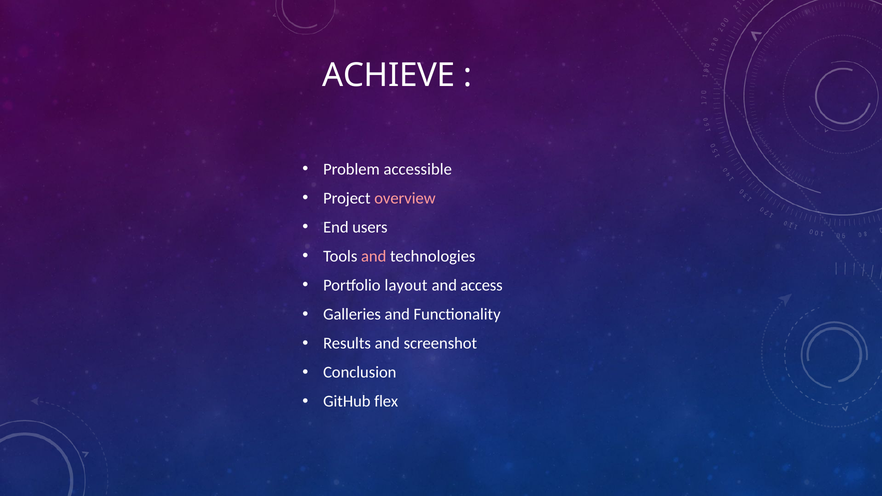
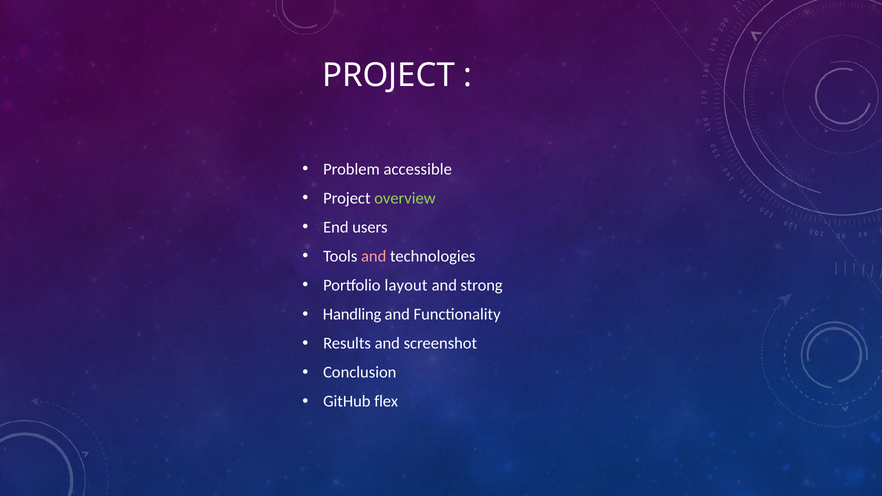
ACHIEVE at (389, 75): ACHIEVE -> PROJECT
overview colour: pink -> light green
access: access -> strong
Galleries: Galleries -> Handling
